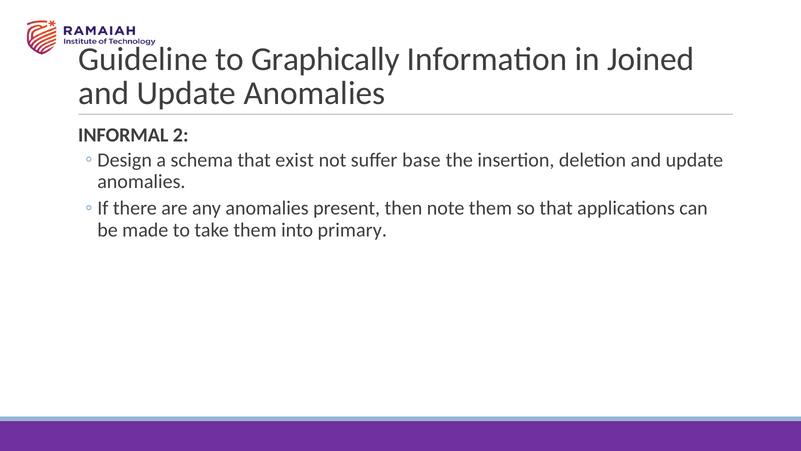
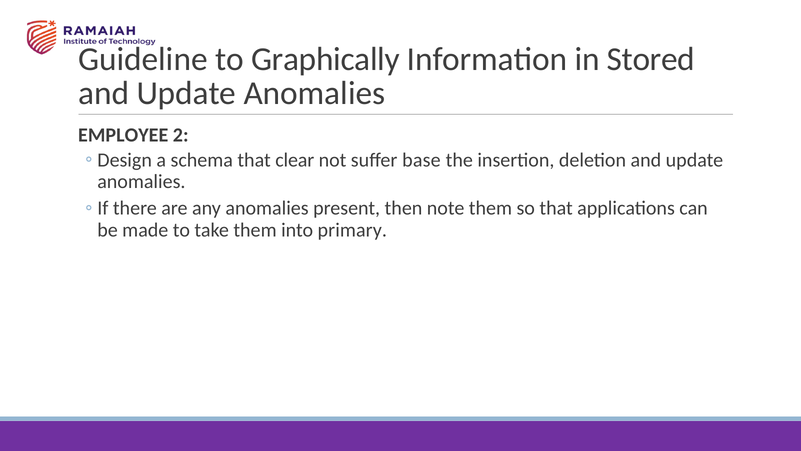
Joined: Joined -> Stored
INFORMAL: INFORMAL -> EMPLOYEE
exist: exist -> clear
